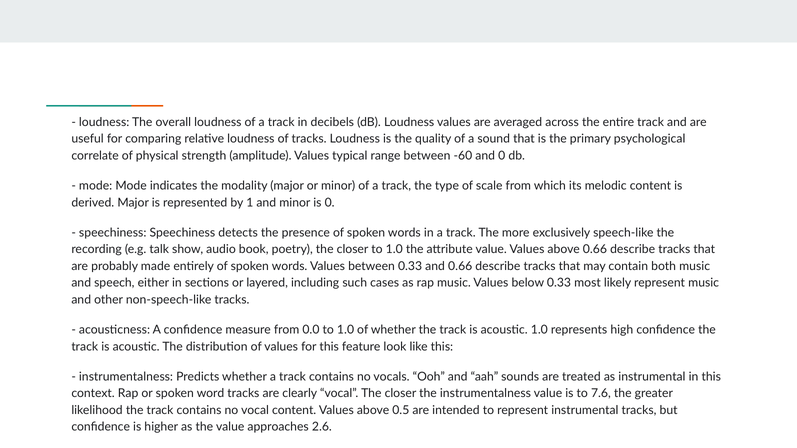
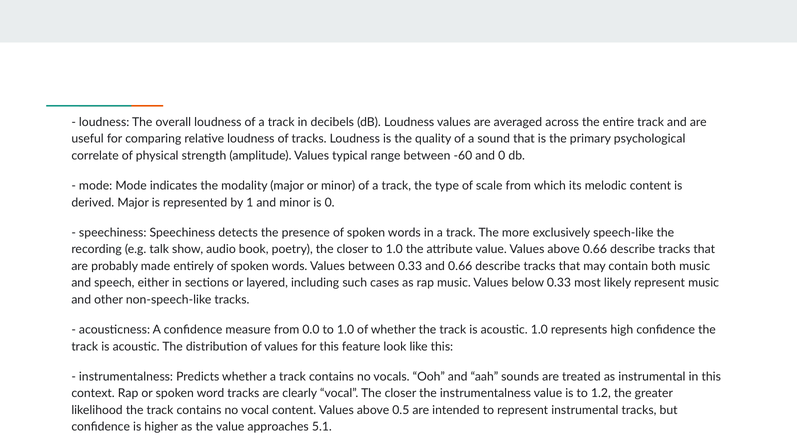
7.6: 7.6 -> 1.2
2.6: 2.6 -> 5.1
